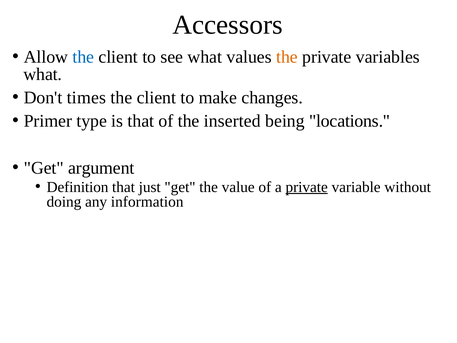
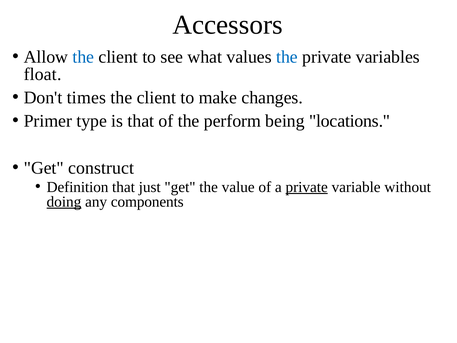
the at (287, 57) colour: orange -> blue
what at (43, 74): what -> float
inserted: inserted -> perform
argument: argument -> construct
doing underline: none -> present
information: information -> components
